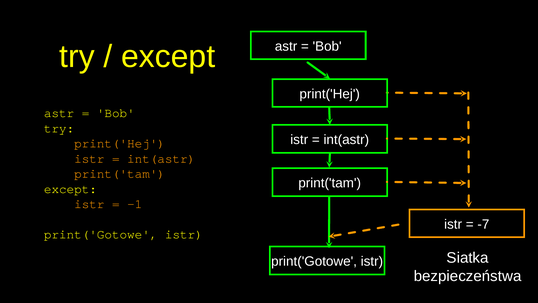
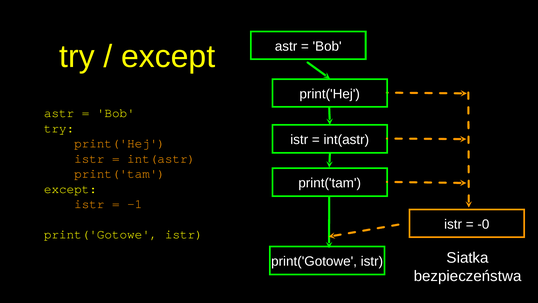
-7: -7 -> -0
